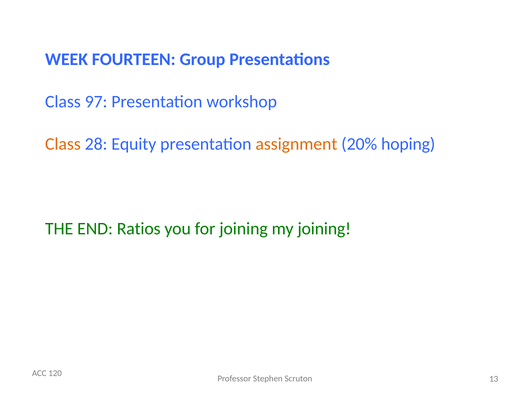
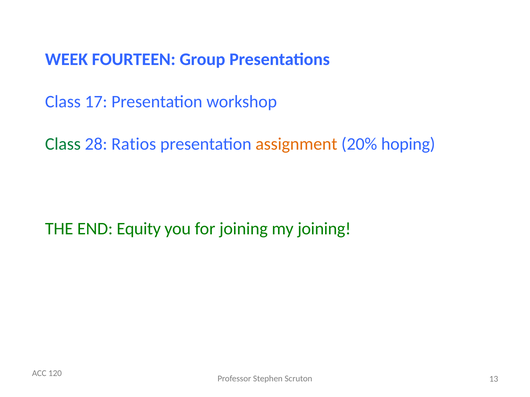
97: 97 -> 17
Class at (63, 144) colour: orange -> green
Equity: Equity -> Ratios
Ratios: Ratios -> Equity
